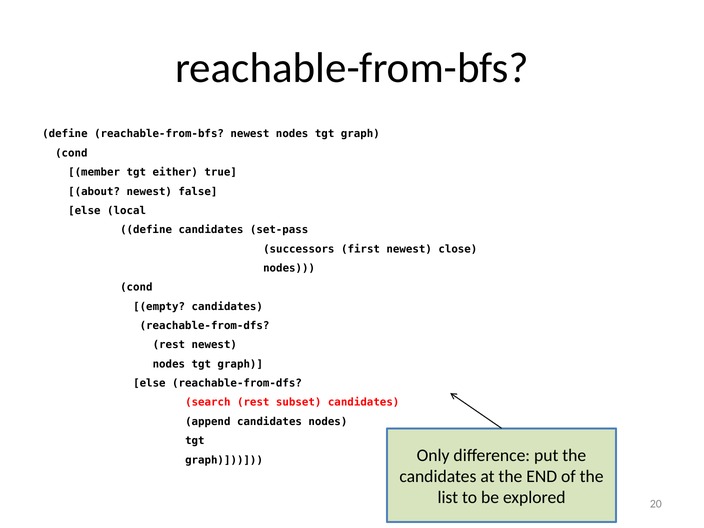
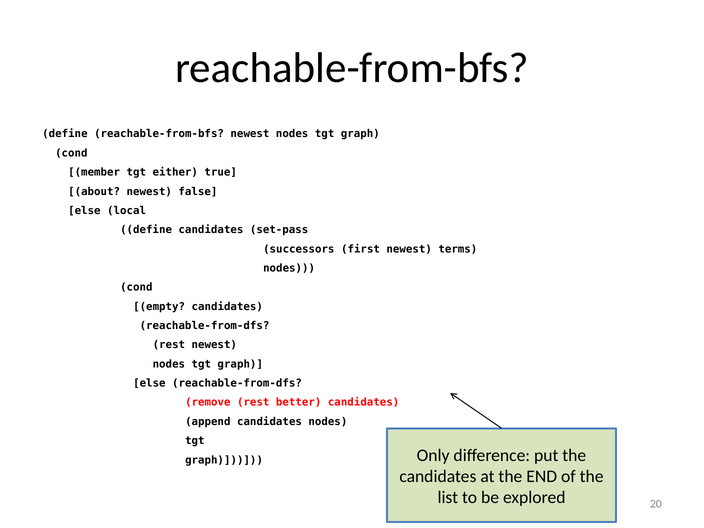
close: close -> terms
search: search -> remove
subset: subset -> better
